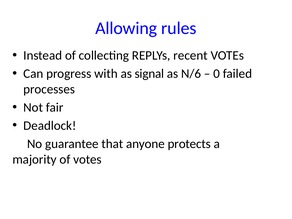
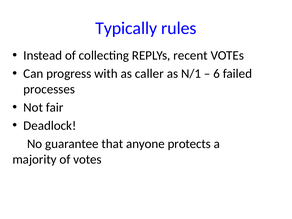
Allowing: Allowing -> Typically
signal: signal -> caller
N/6: N/6 -> N/1
0: 0 -> 6
